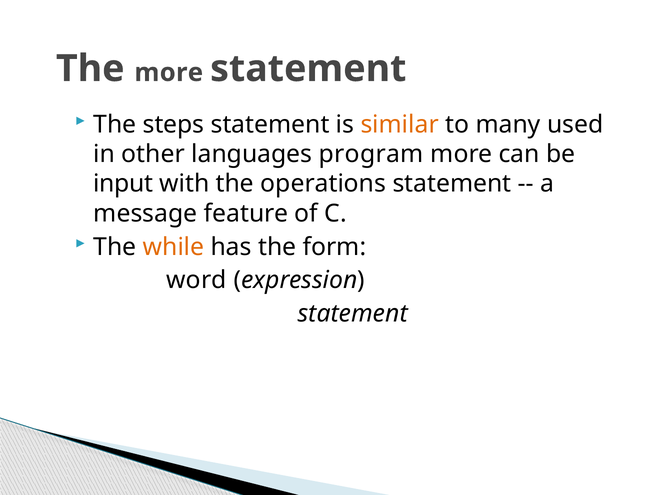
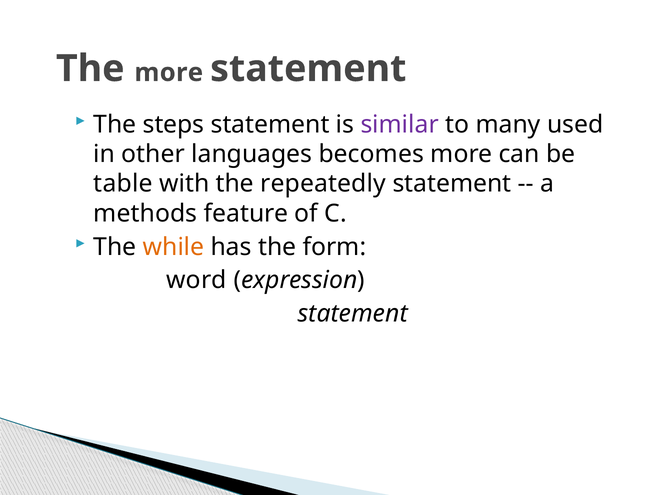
similar colour: orange -> purple
program: program -> becomes
input: input -> table
operations: operations -> repeatedly
message: message -> methods
